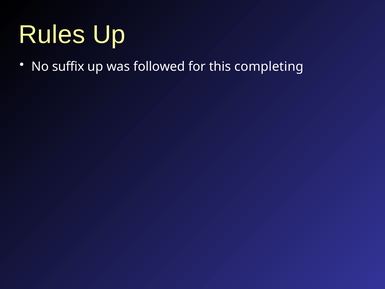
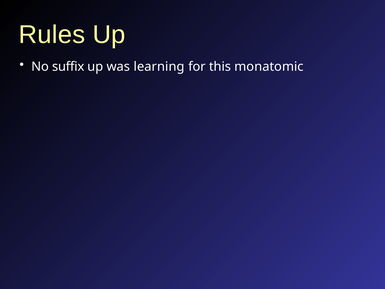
followed: followed -> learning
completing: completing -> monatomic
